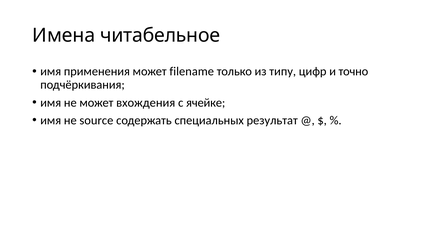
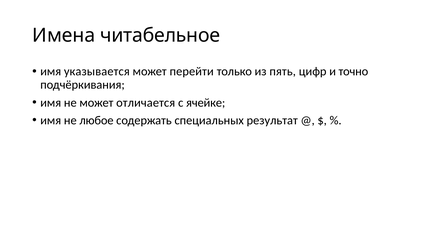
применения: применения -> указывается
filename: filename -> перейти
типу: типу -> пять
вхождения: вхождения -> отличается
source: source -> любое
